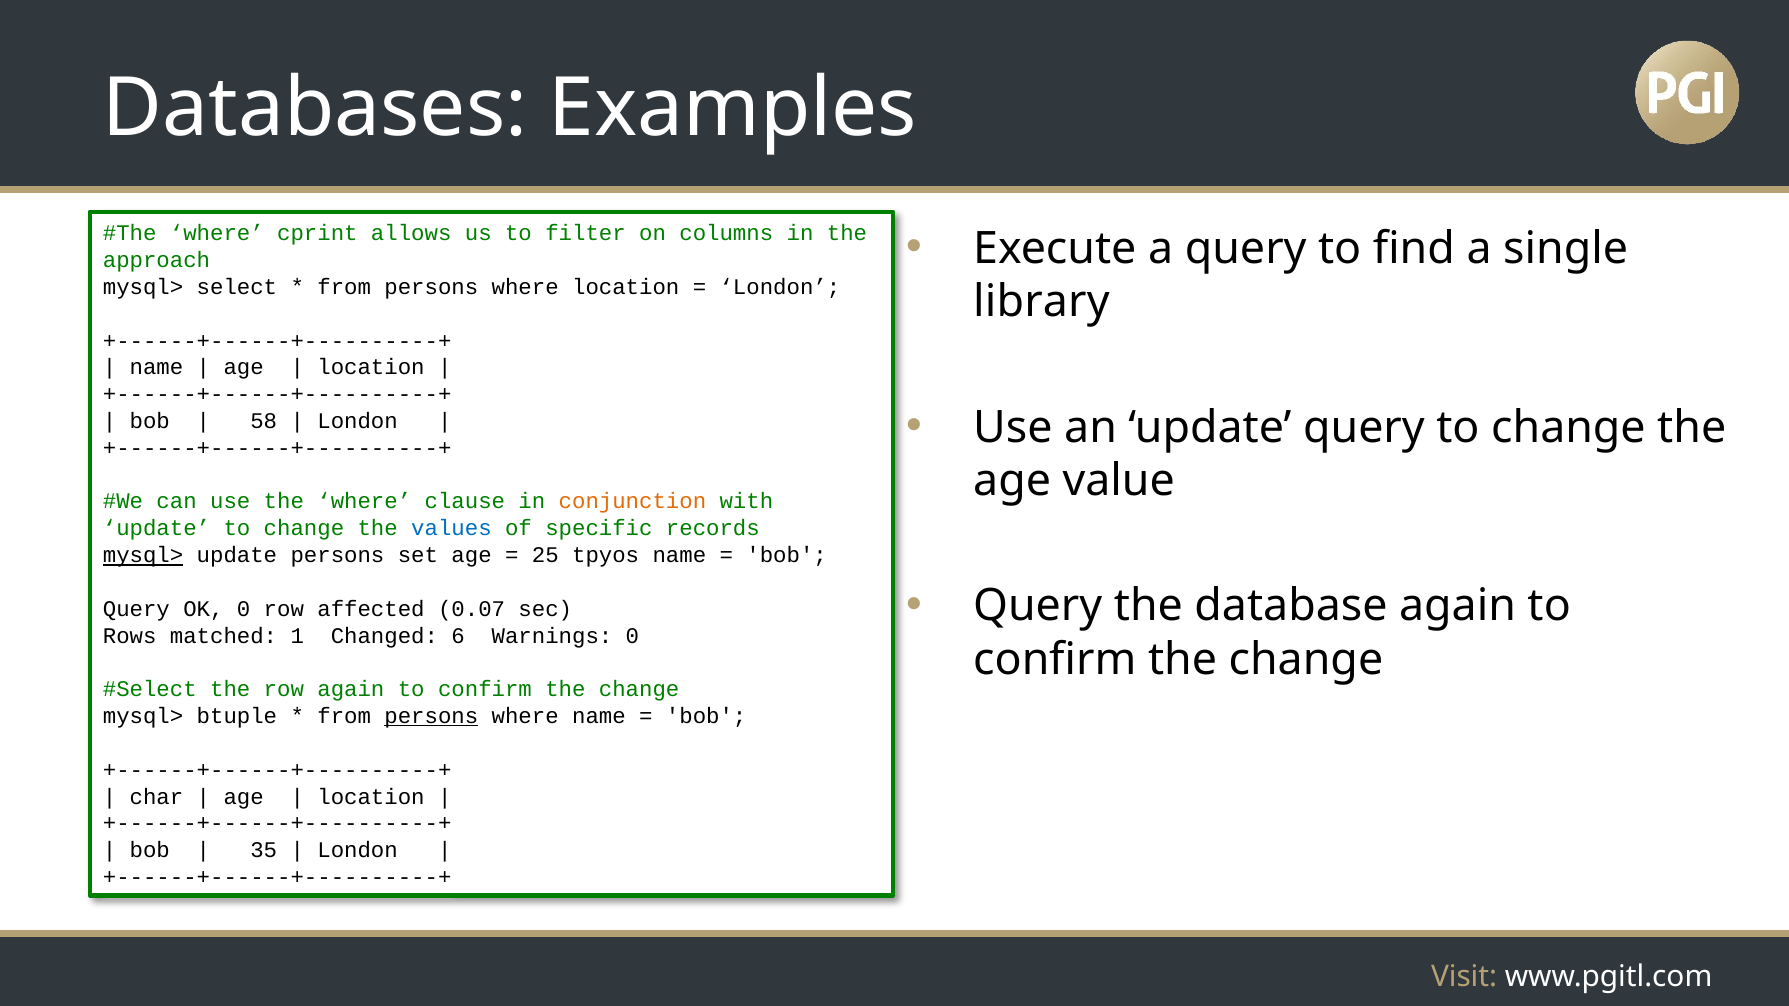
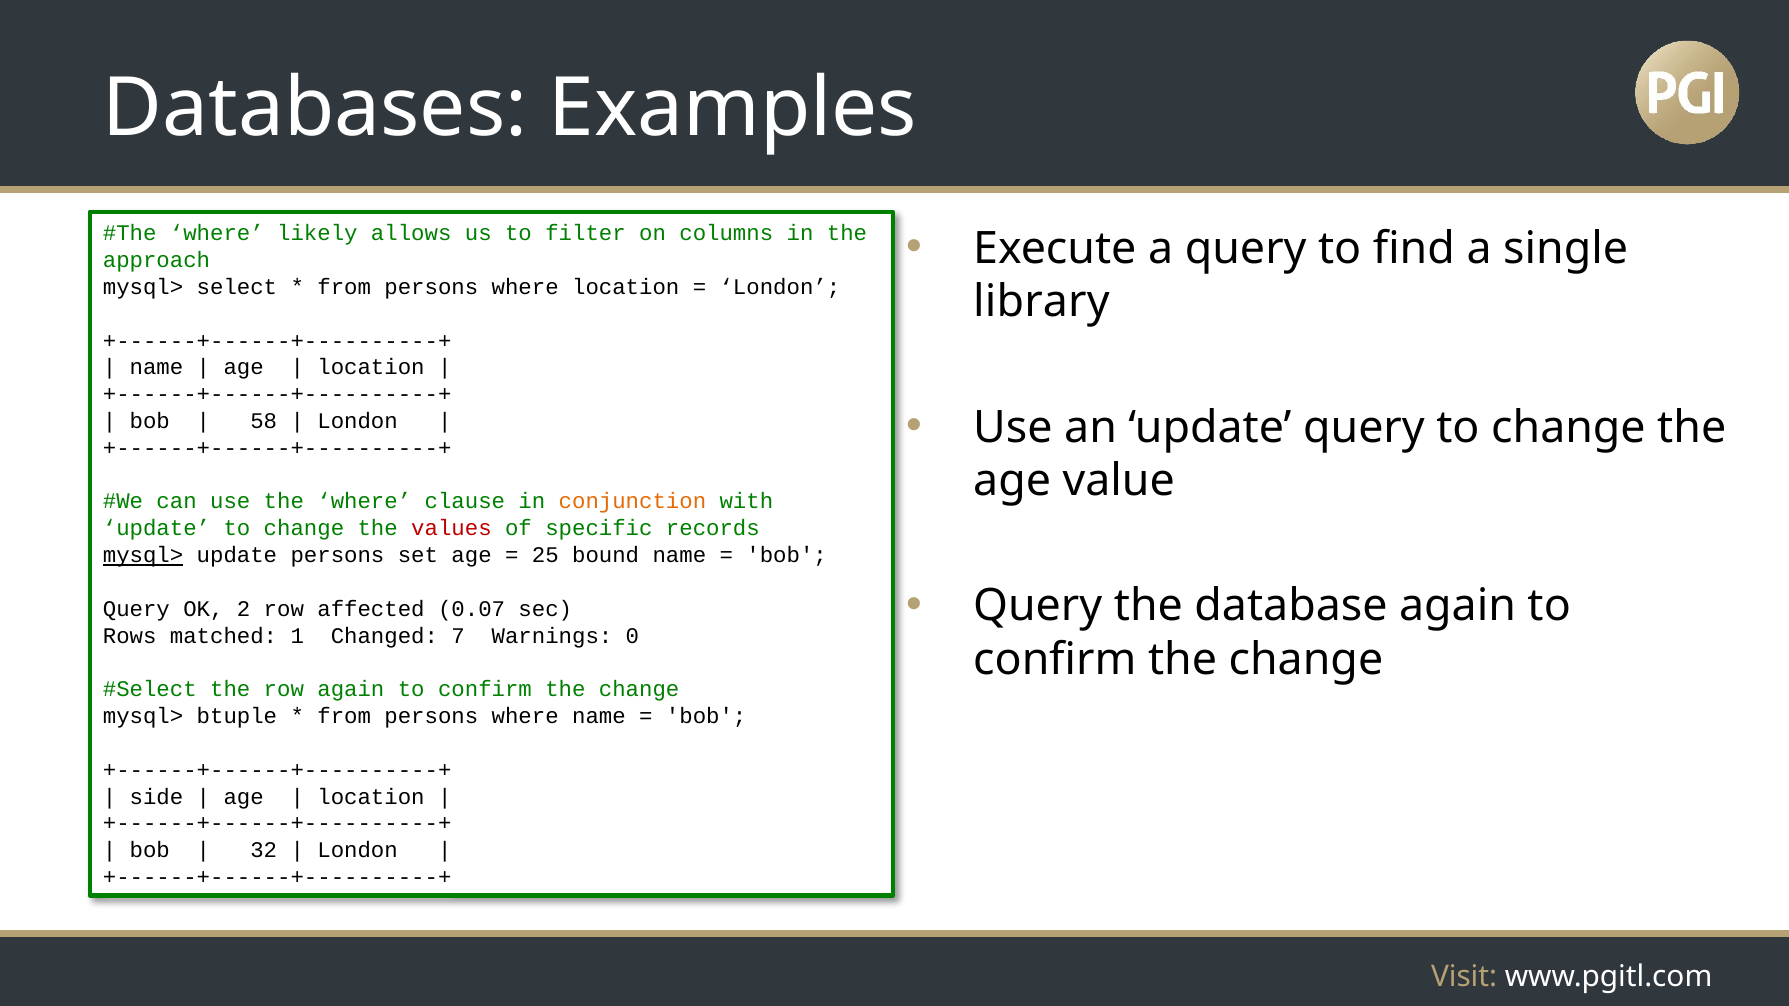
cprint: cprint -> likely
values colour: blue -> red
tpyos: tpyos -> bound
OK 0: 0 -> 2
6: 6 -> 7
persons at (431, 716) underline: present -> none
char: char -> side
35: 35 -> 32
